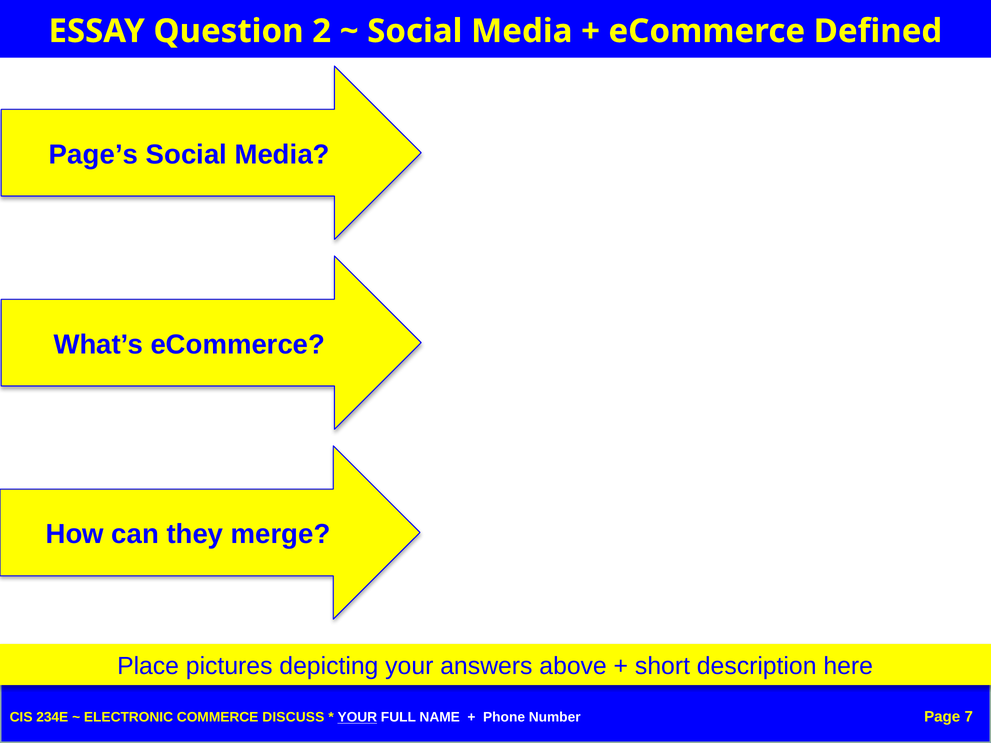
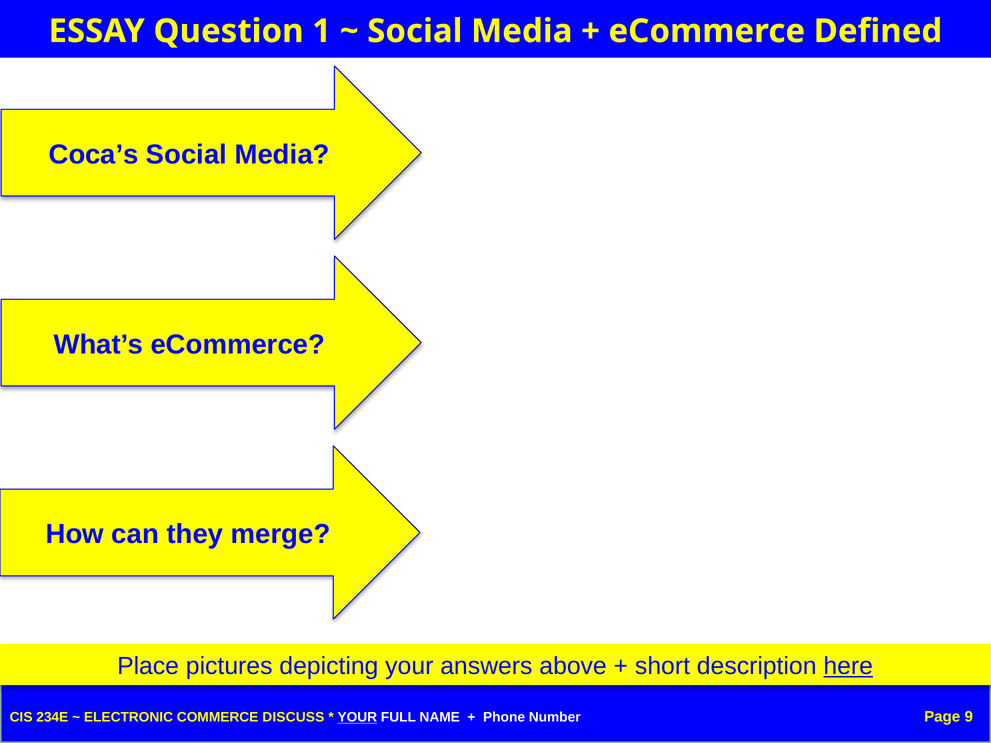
2: 2 -> 1
Page’s: Page’s -> Coca’s
here underline: none -> present
7: 7 -> 9
